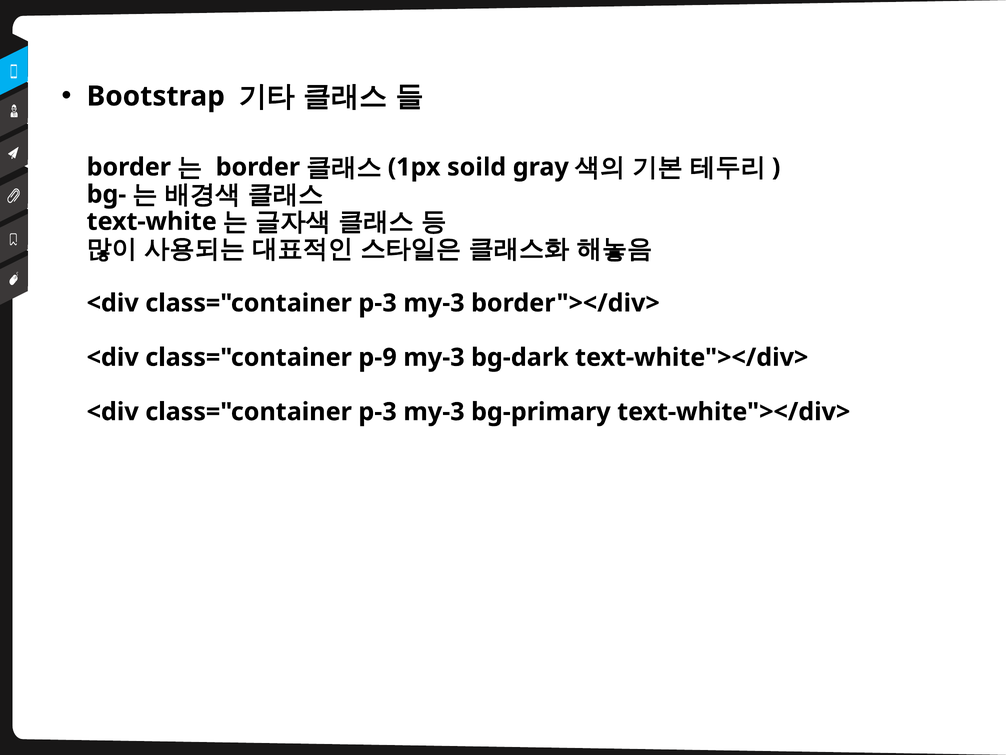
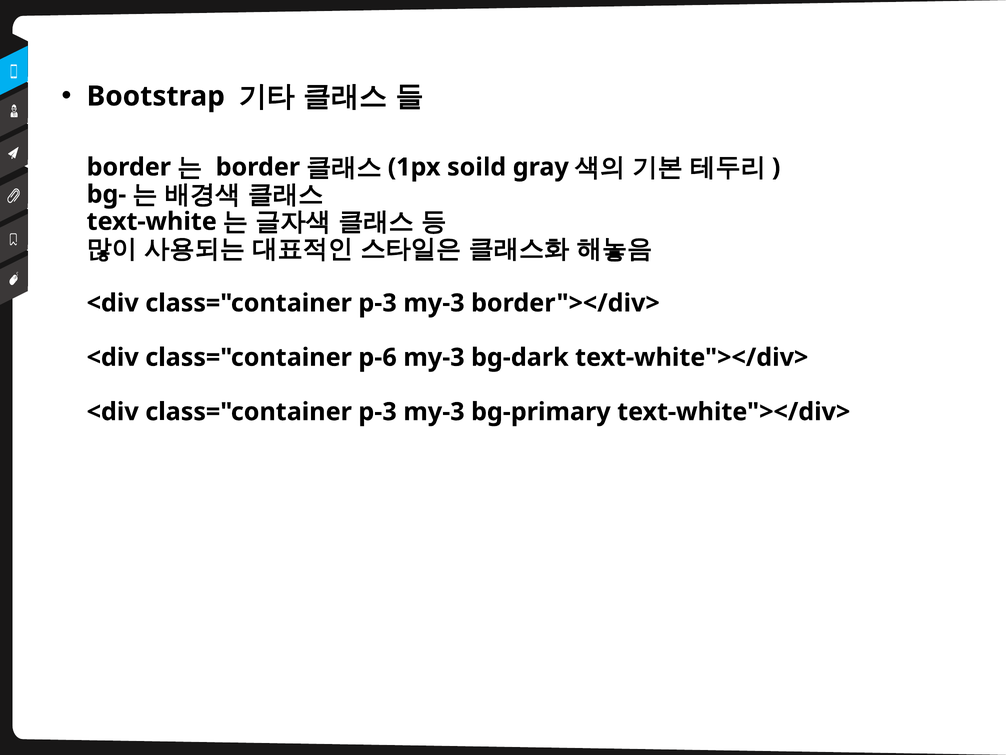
p-9: p-9 -> p-6
